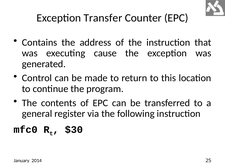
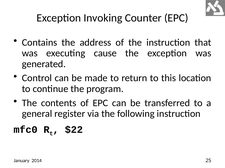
Transfer: Transfer -> Invoking
$30: $30 -> $22
